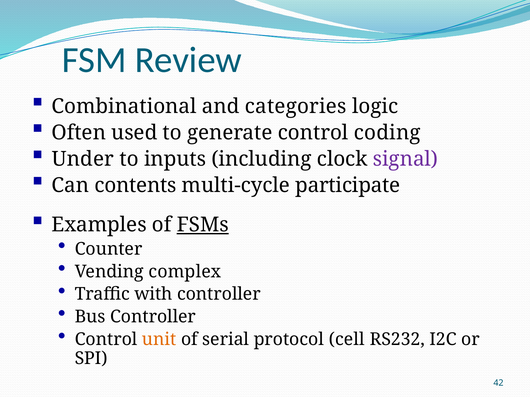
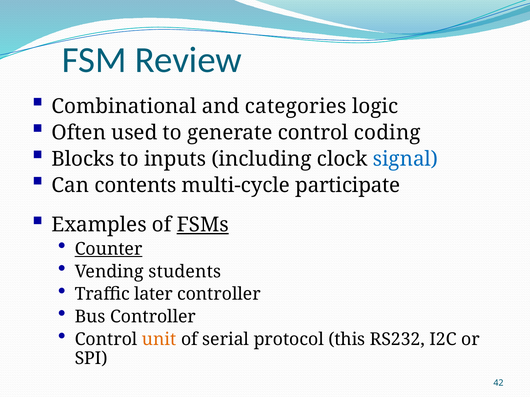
Under: Under -> Blocks
signal colour: purple -> blue
Counter underline: none -> present
complex: complex -> students
with: with -> later
cell: cell -> this
